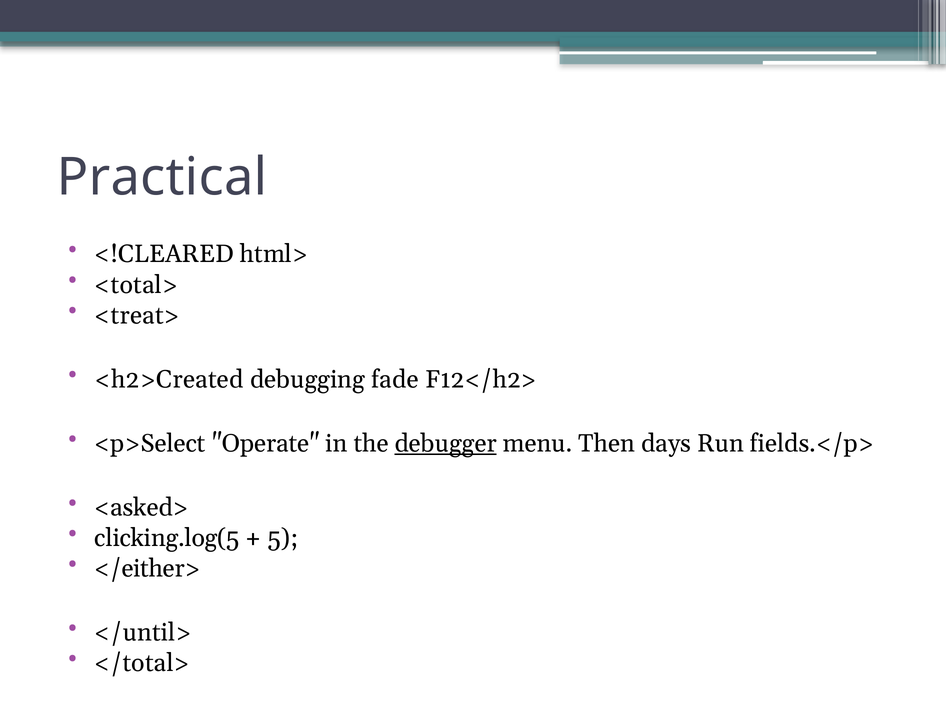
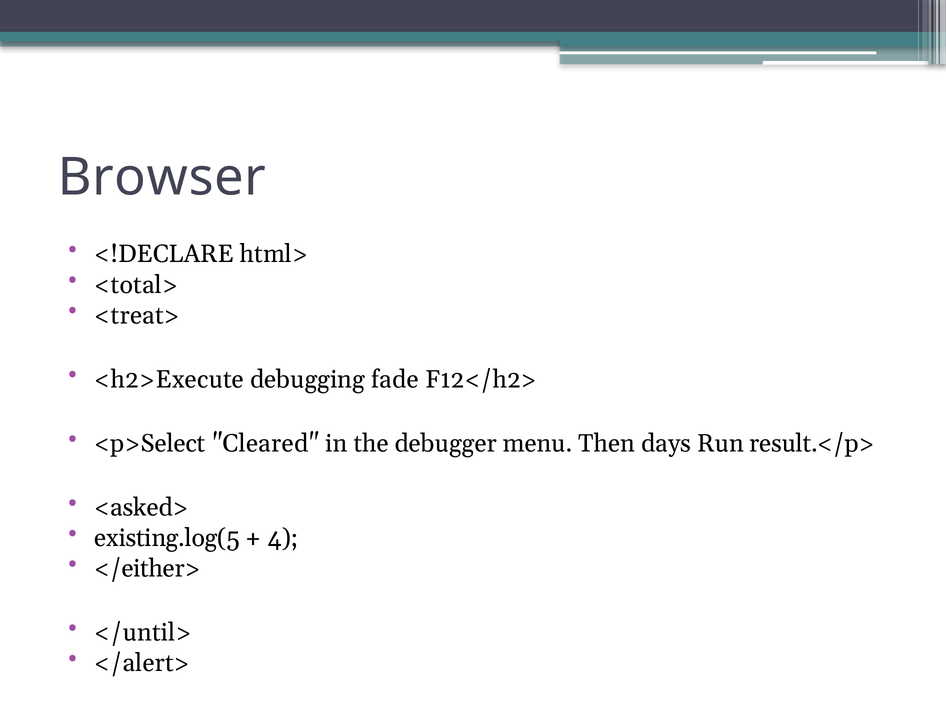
Practical: Practical -> Browser
<!CLEARED: <!CLEARED -> <!DECLARE
<h2>Created: <h2>Created -> <h2>Execute
Operate: Operate -> Cleared
debugger underline: present -> none
fields.</p>: fields.</p> -> result.</p>
clicking.log(5: clicking.log(5 -> existing.log(5
5: 5 -> 4
</total>: </total> -> </alert>
